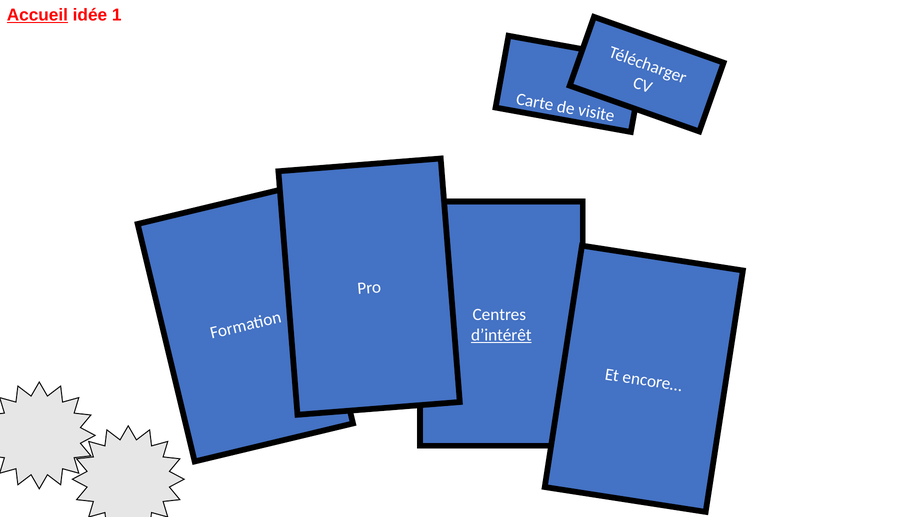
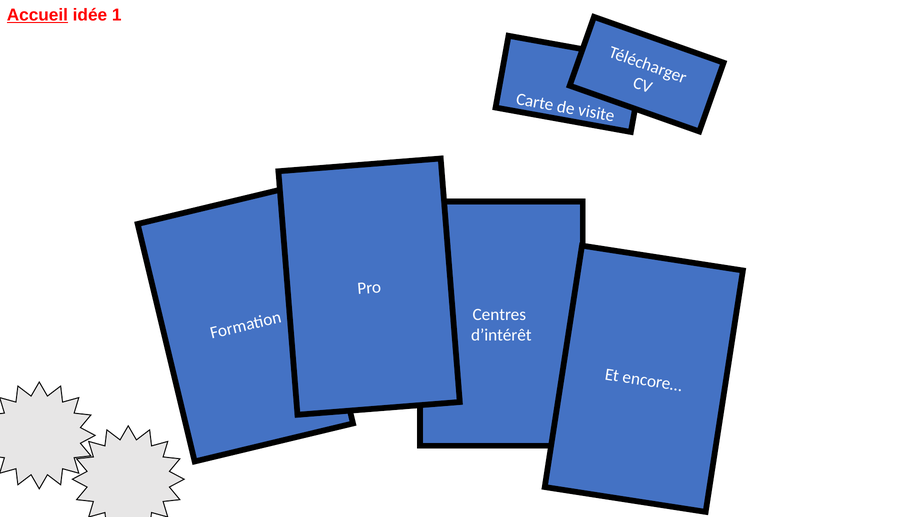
d’intérêt underline: present -> none
